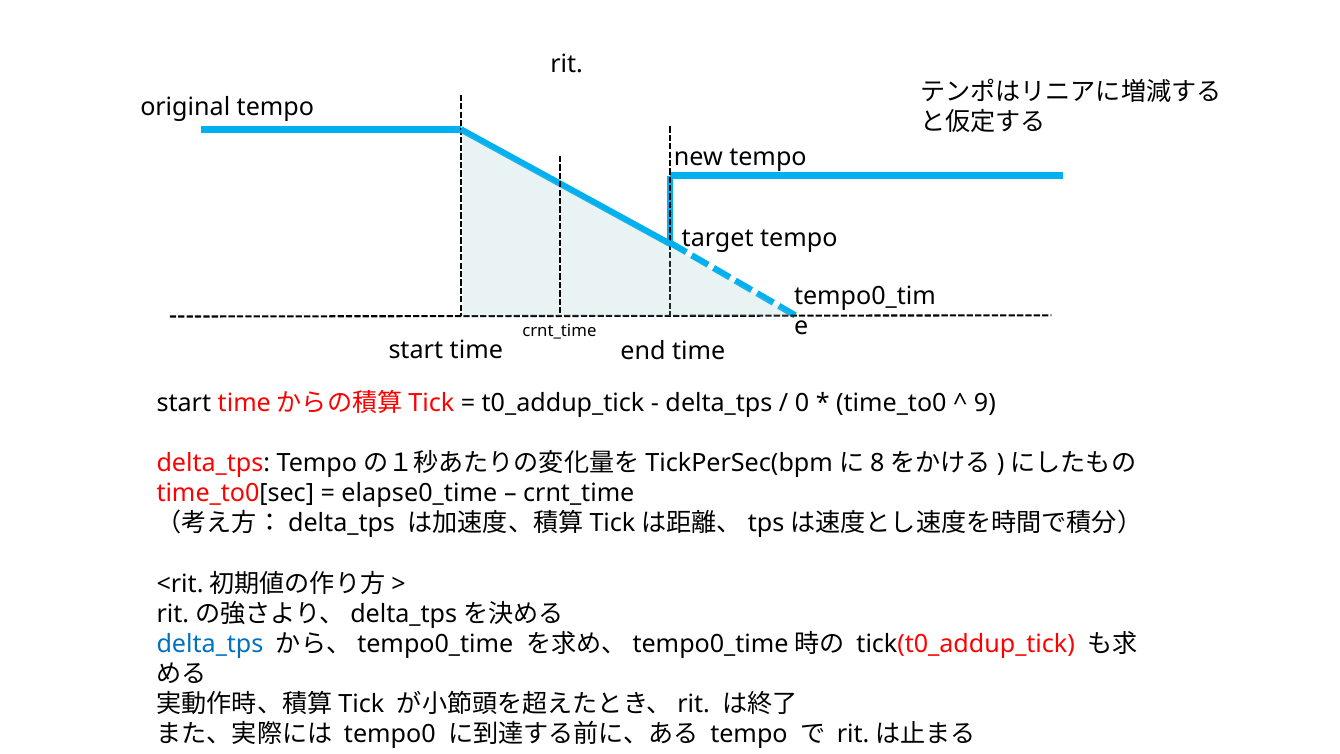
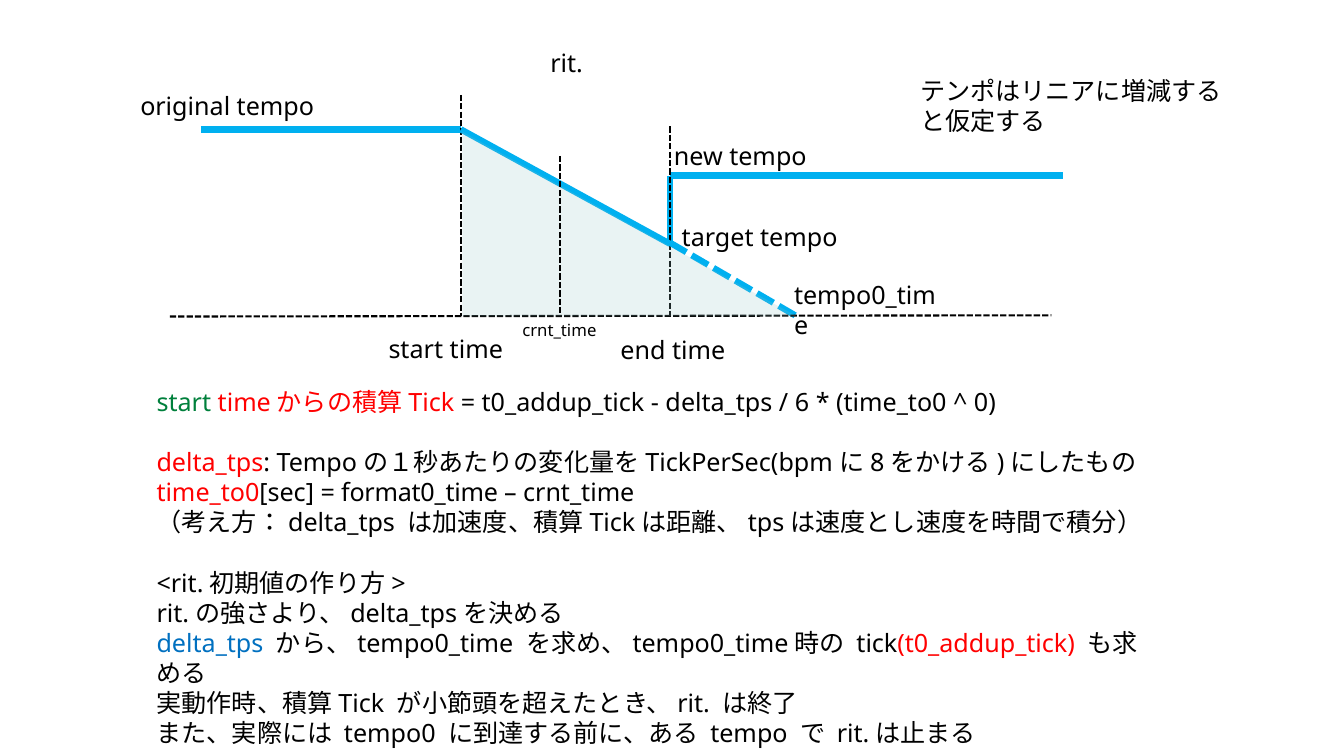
start at (184, 403) colour: black -> green
0: 0 -> 6
9: 9 -> 0
elapse0_time: elapse0_time -> format0_time
